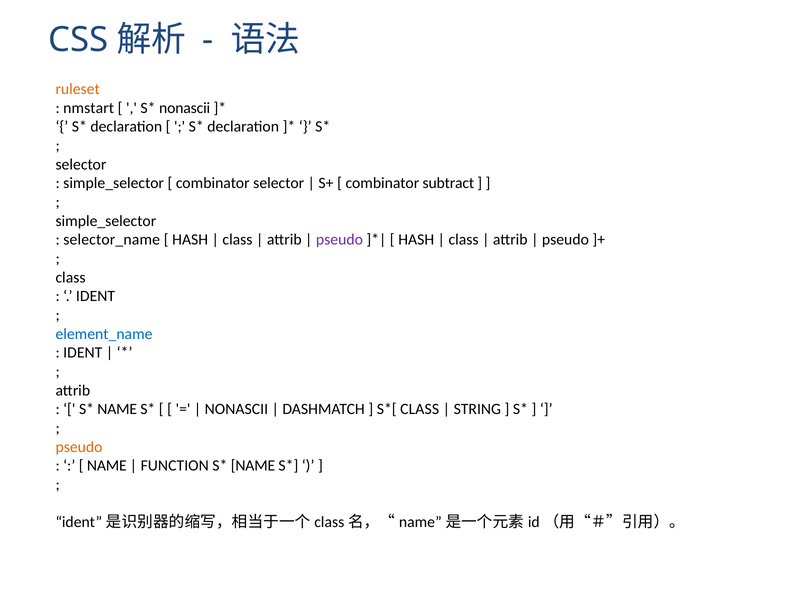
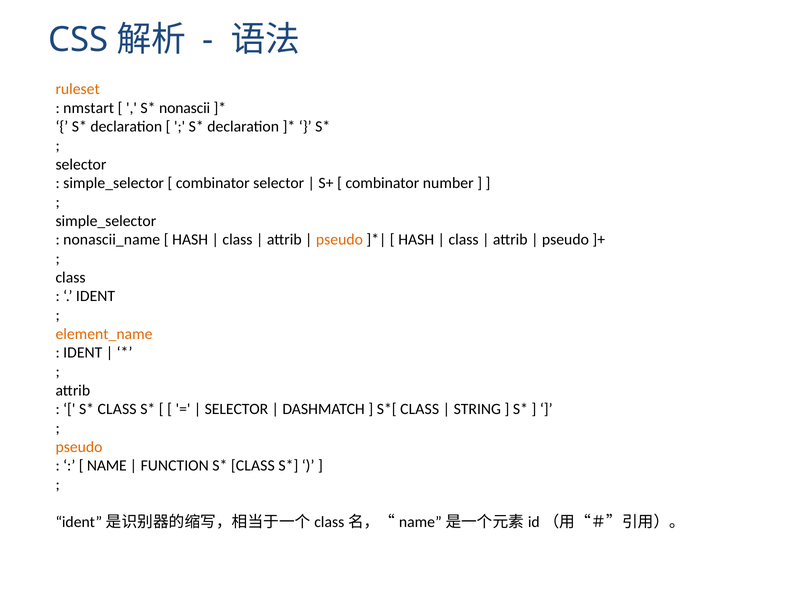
subtract: subtract -> number
selector_name: selector_name -> nonascii_name
pseudo at (339, 240) colour: purple -> orange
element_name colour: blue -> orange
NAME at (117, 409): NAME -> CLASS
NONASCII at (236, 409): NONASCII -> SELECTOR
NAME at (253, 466): NAME -> CLASS
